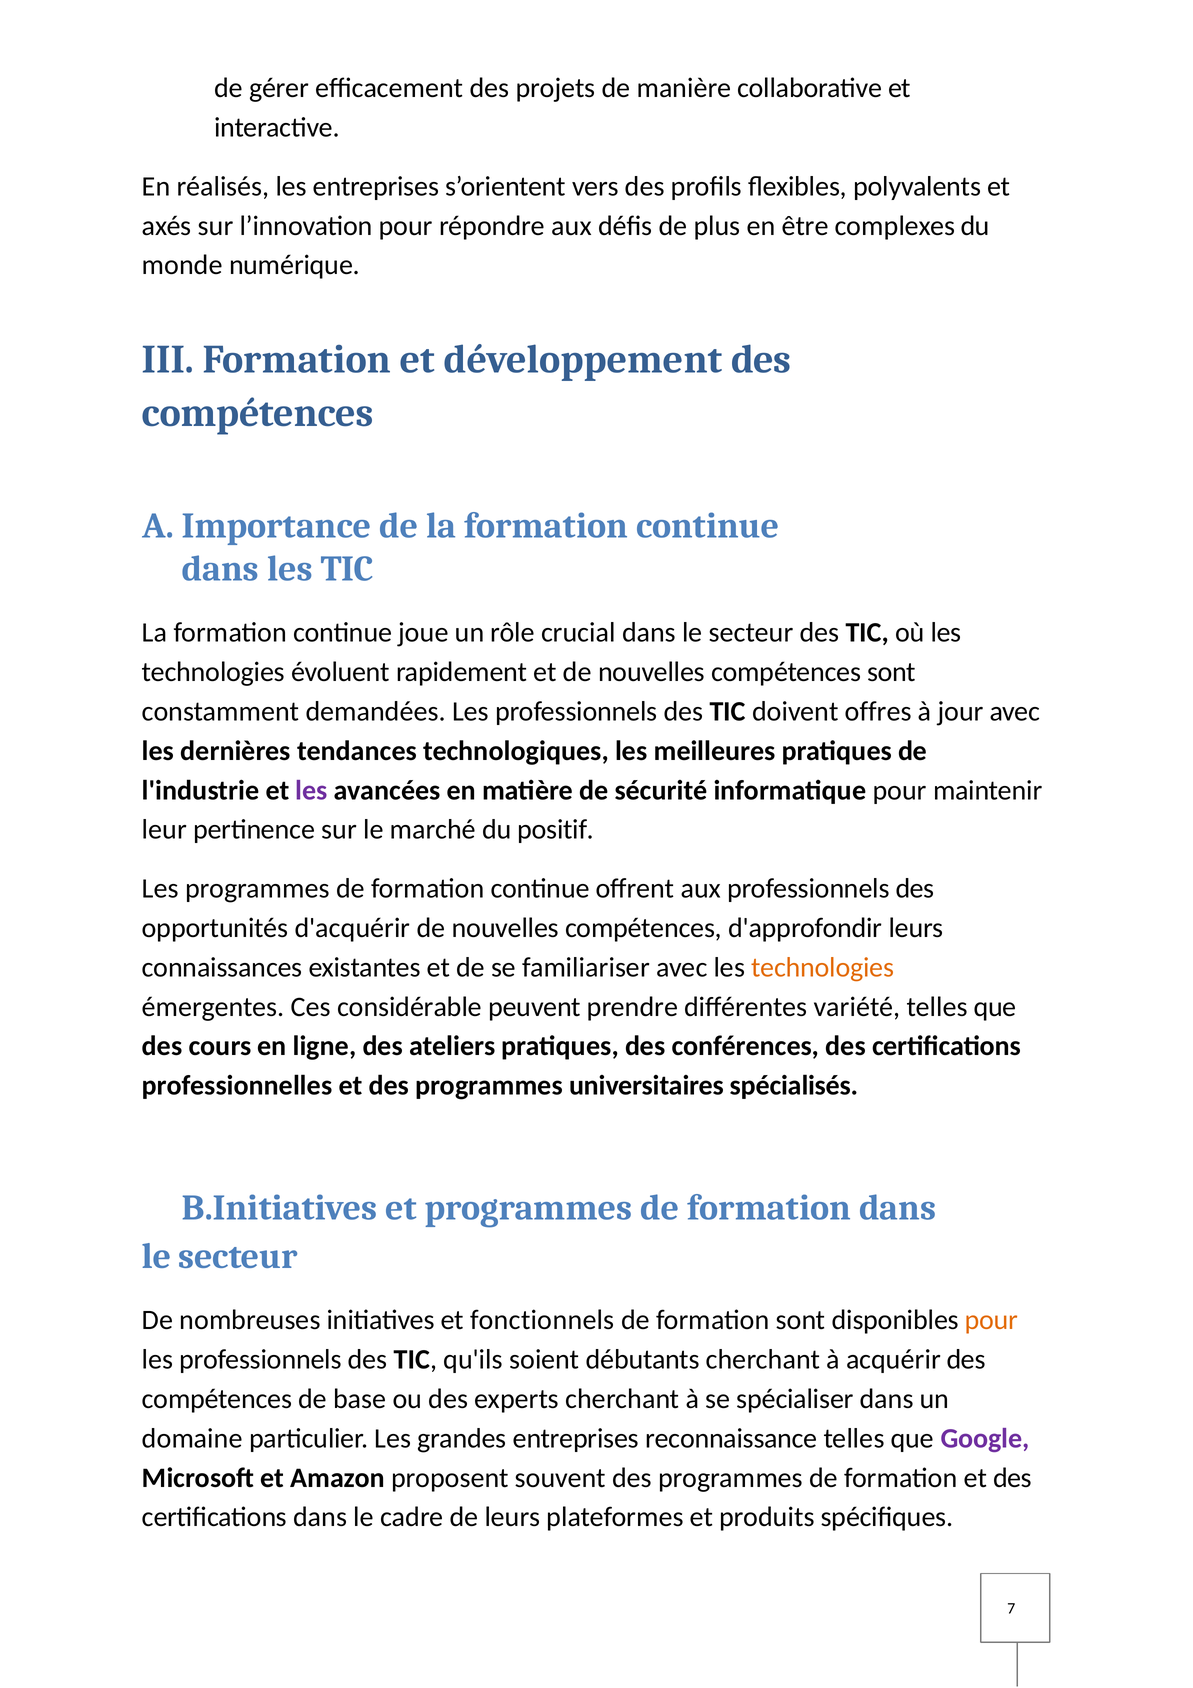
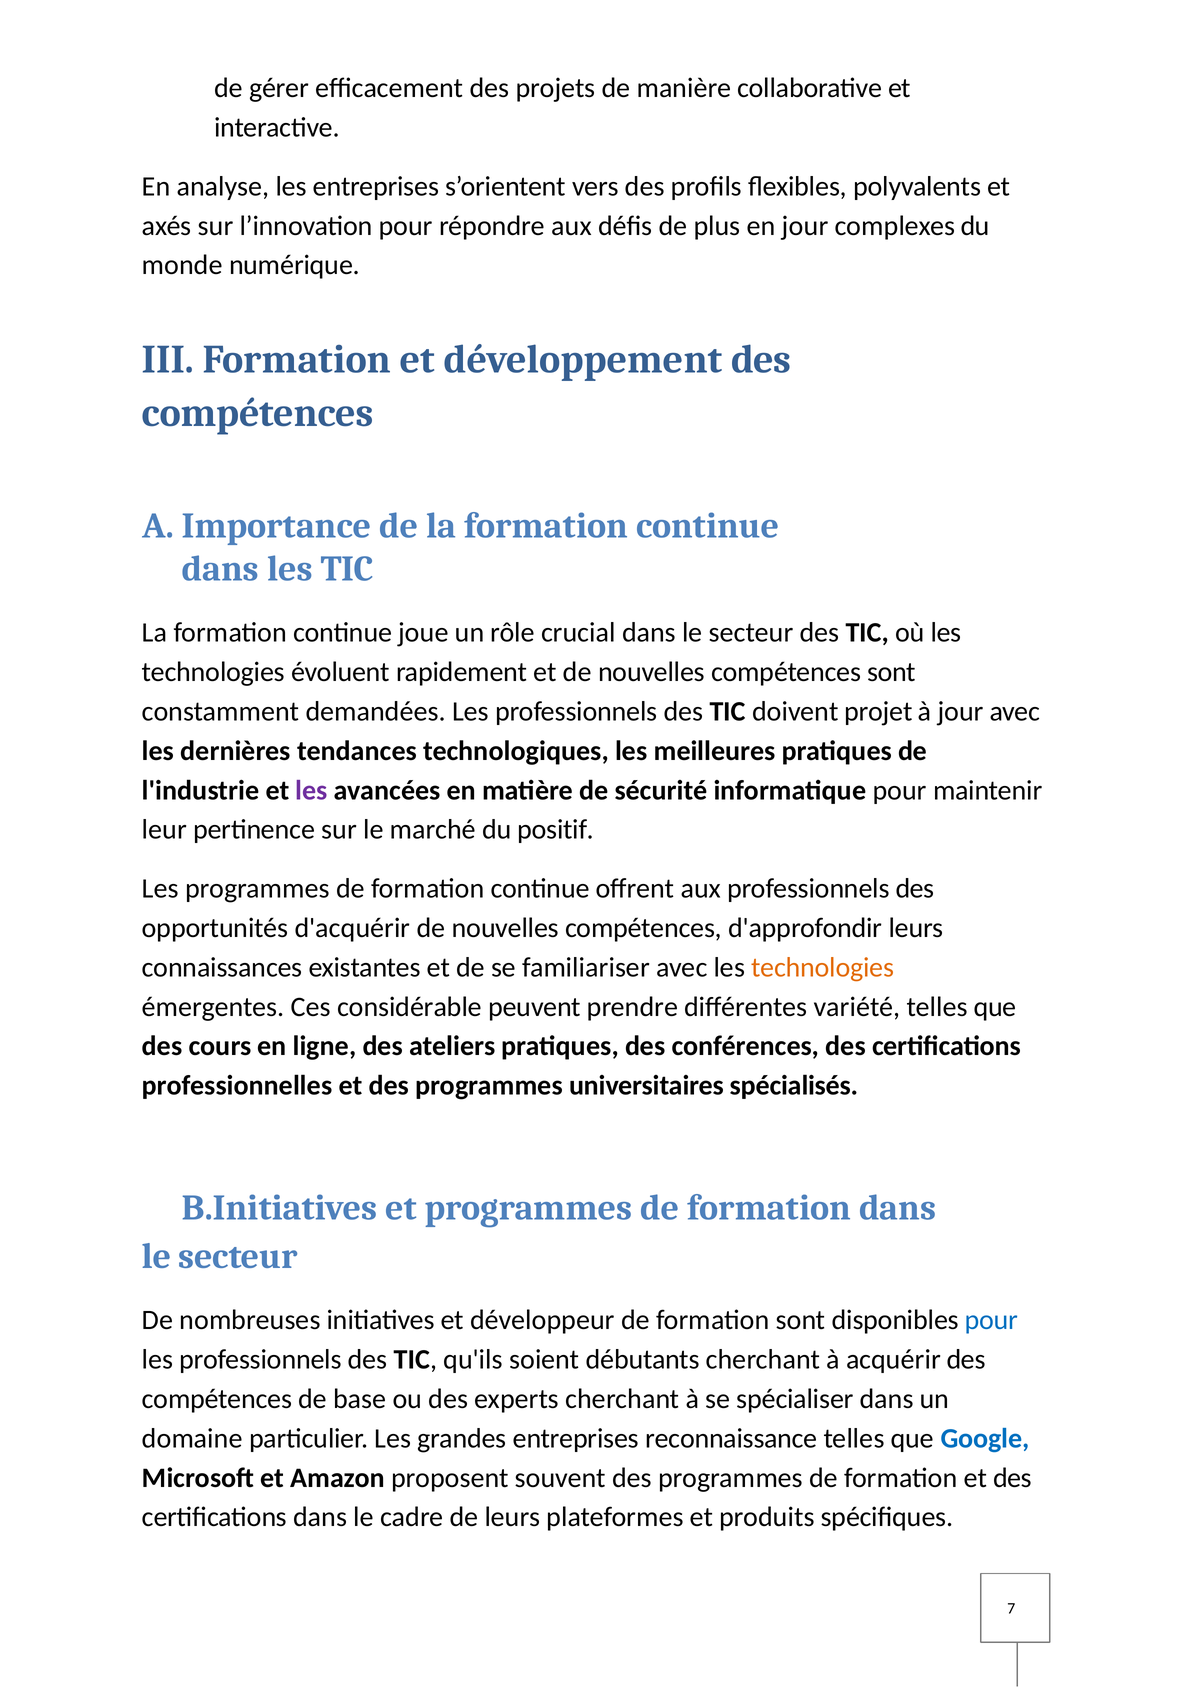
réalisés: réalisés -> analyse
en être: être -> jour
offres: offres -> projet
fonctionnels: fonctionnels -> développeur
pour at (992, 1320) colour: orange -> blue
Google colour: purple -> blue
